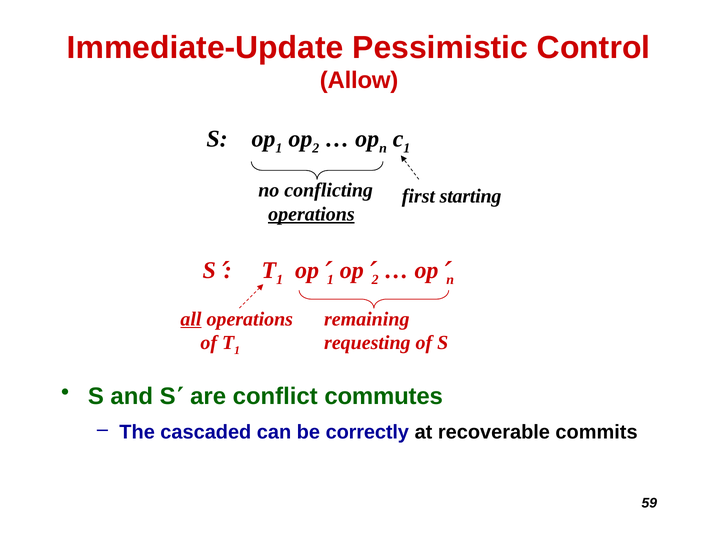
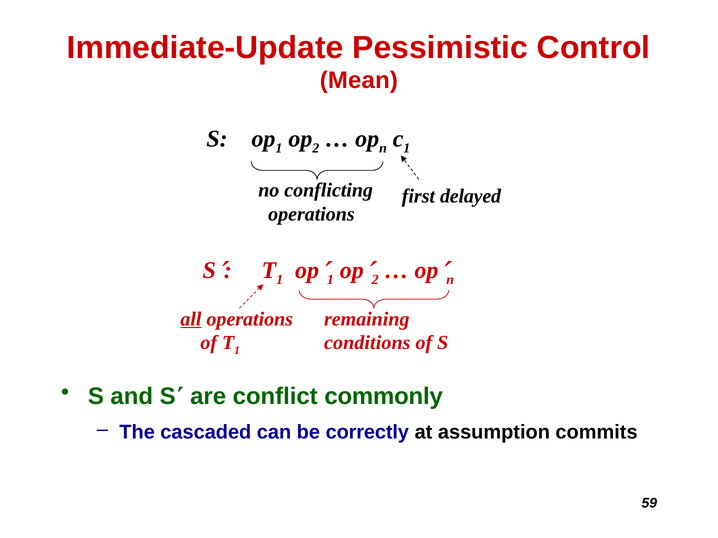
Allow: Allow -> Mean
starting: starting -> delayed
operations at (311, 214) underline: present -> none
requesting: requesting -> conditions
commutes: commutes -> commonly
recoverable: recoverable -> assumption
